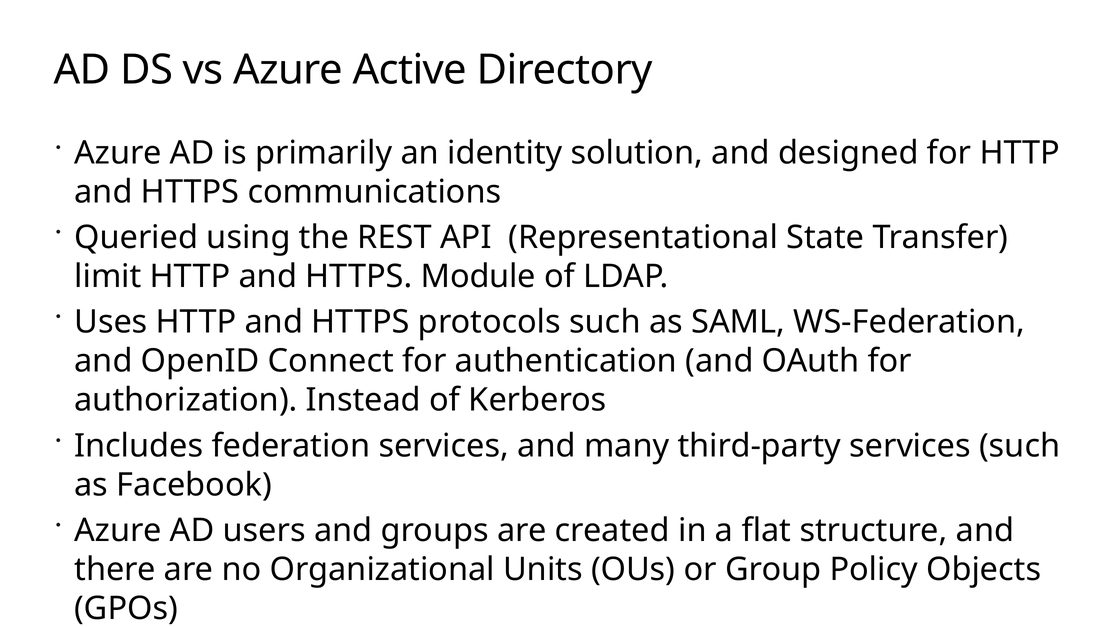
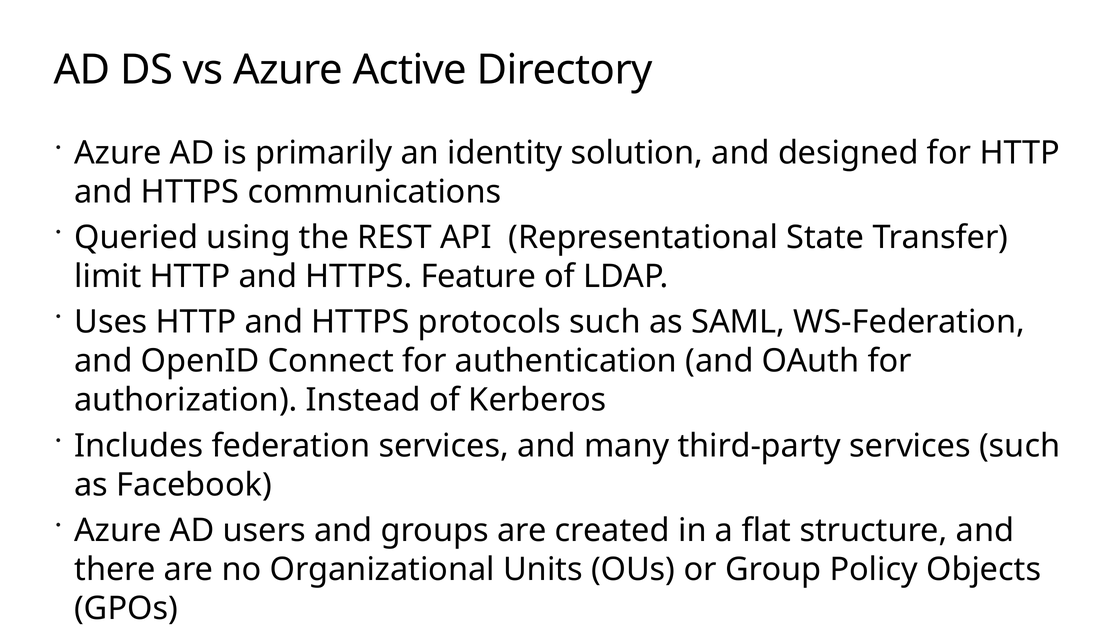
Module: Module -> Feature
